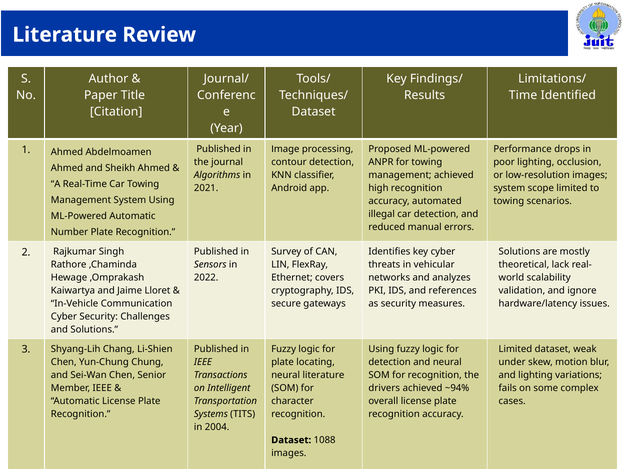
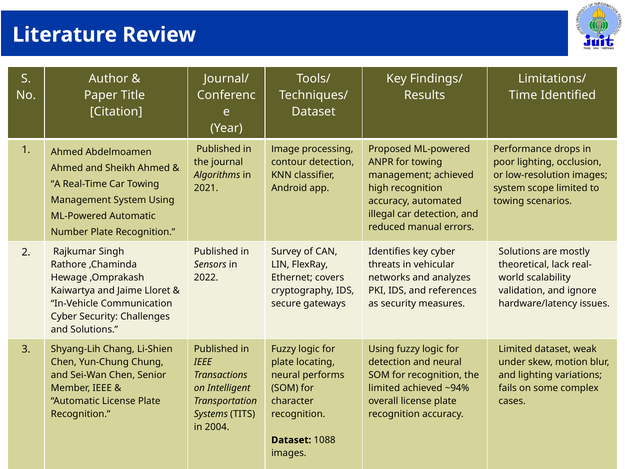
neural literature: literature -> performs
drivers at (384, 388): drivers -> limited
